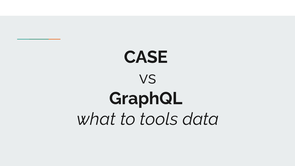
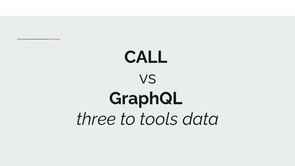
CASE: CASE -> CALL
what: what -> three
